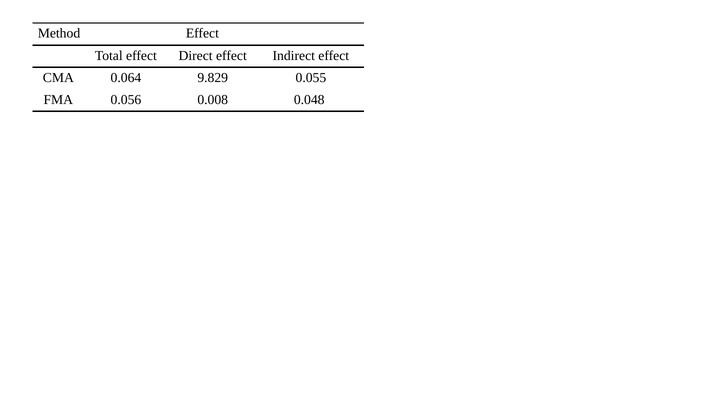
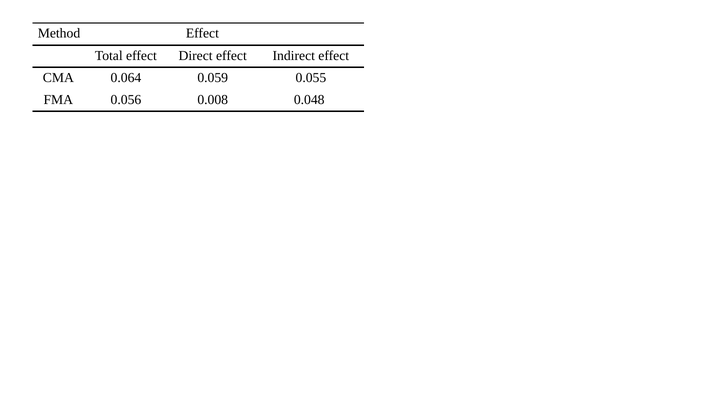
9.829: 9.829 -> 0.059
